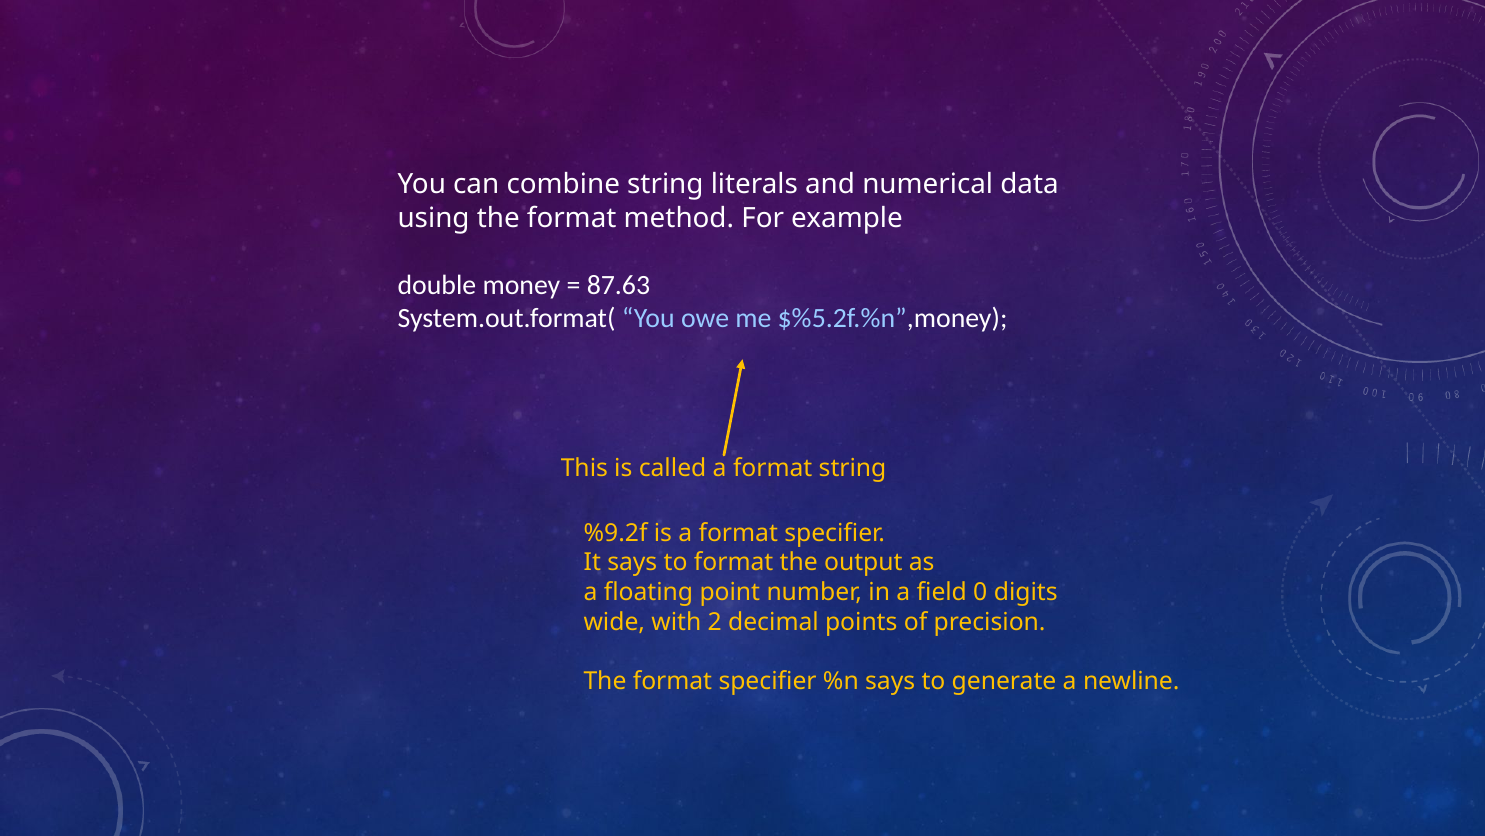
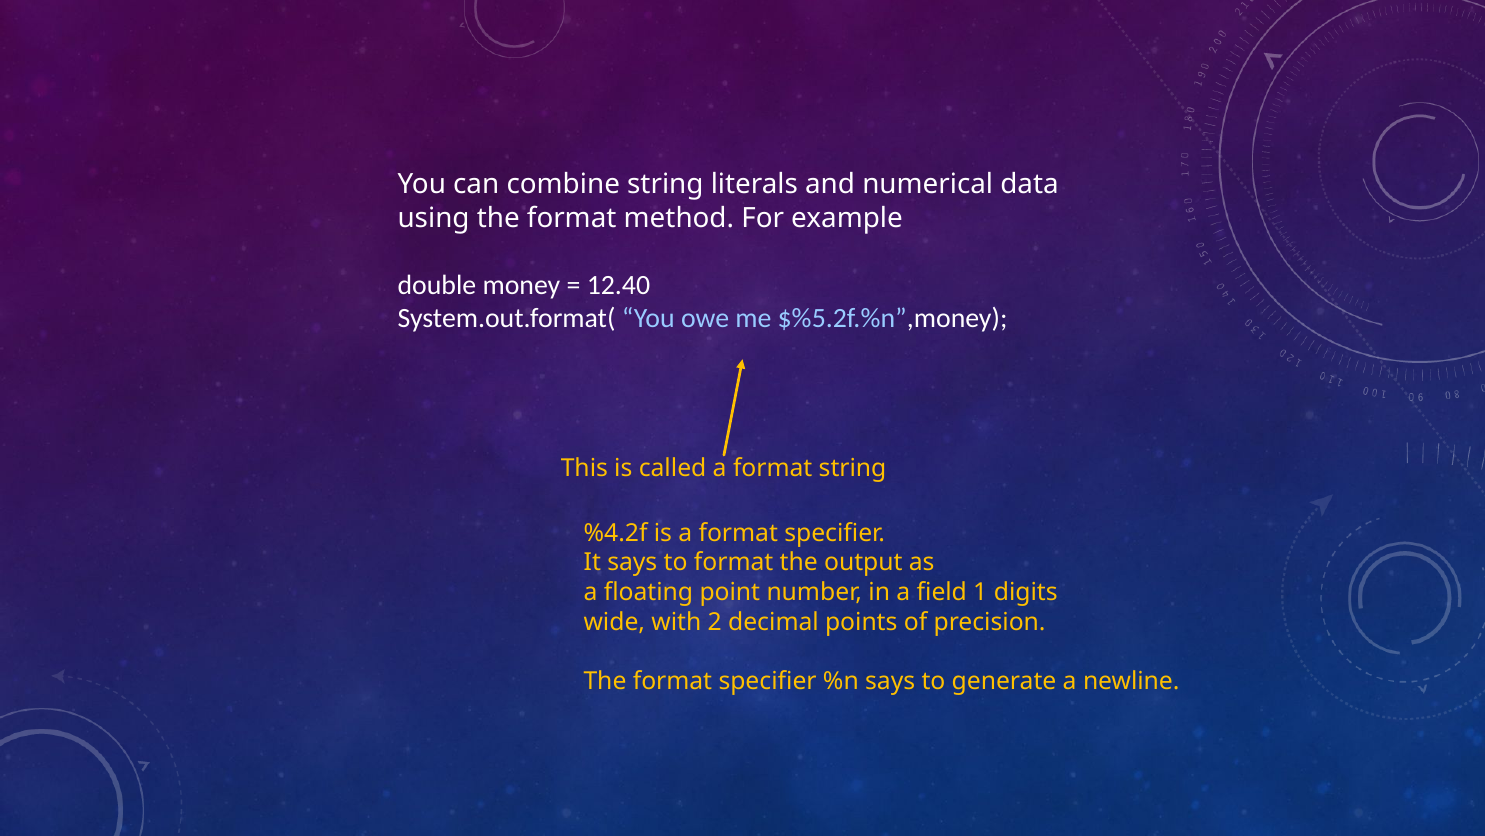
87.63: 87.63 -> 12.40
%9.2f: %9.2f -> %4.2f
0: 0 -> 1
